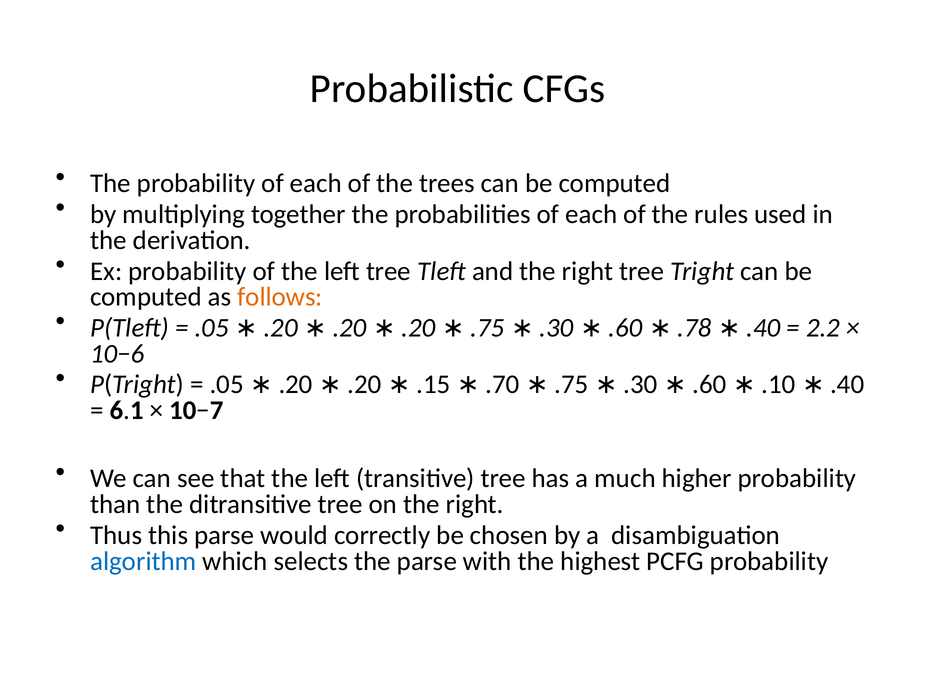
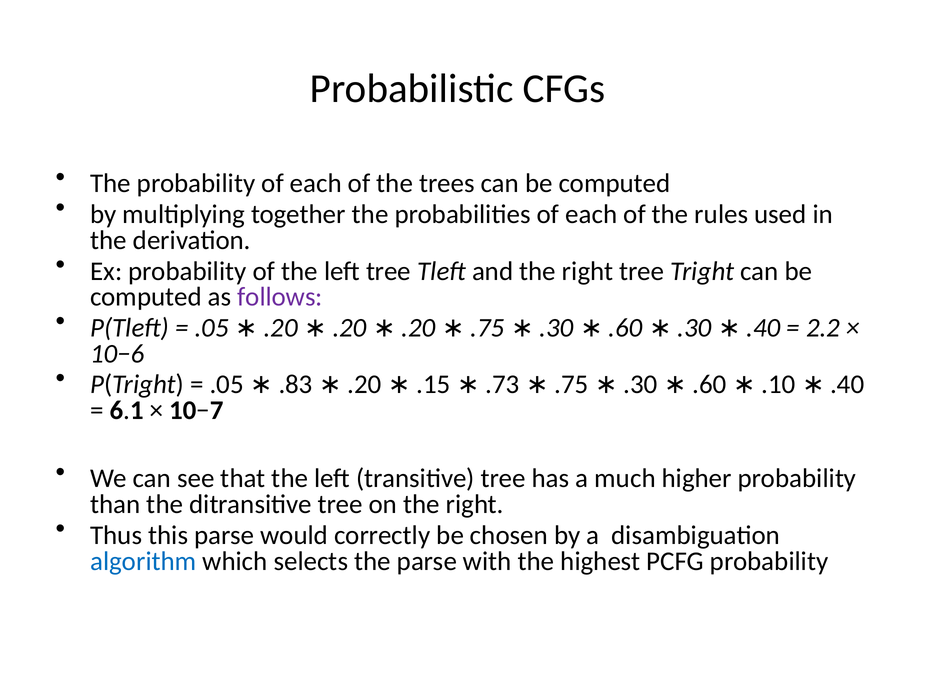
follows colour: orange -> purple
.60 .78: .78 -> .30
.20 at (296, 384): .20 -> .83
.70: .70 -> .73
